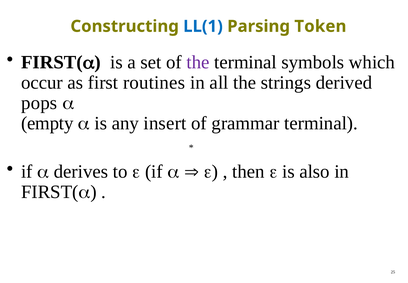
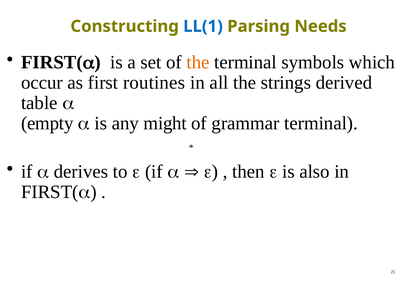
Token: Token -> Needs
the at (198, 62) colour: purple -> orange
pops: pops -> table
insert: insert -> might
